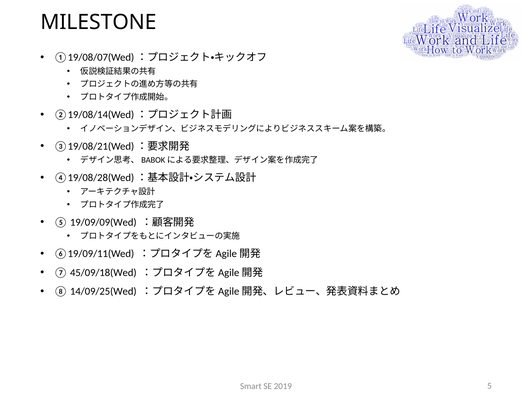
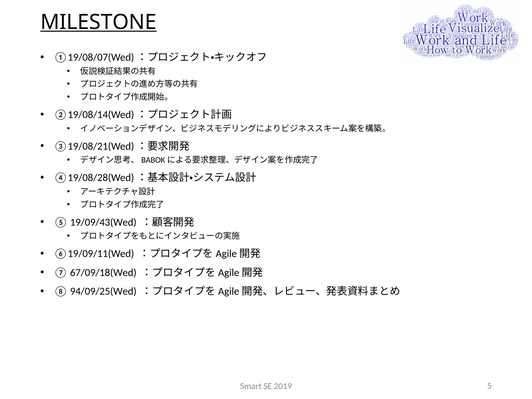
MILESTONE underline: none -> present
19/09/09(Wed: 19/09/09(Wed -> 19/09/43(Wed
45/09/18(Wed: 45/09/18(Wed -> 67/09/18(Wed
14/09/25(Wed: 14/09/25(Wed -> 94/09/25(Wed
